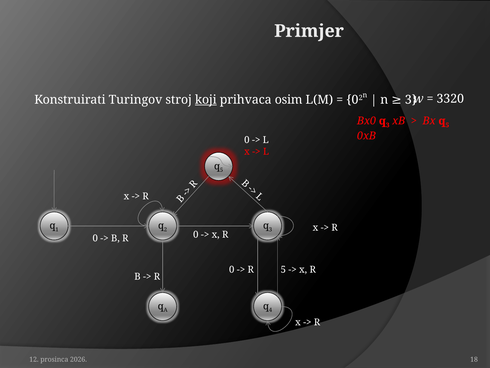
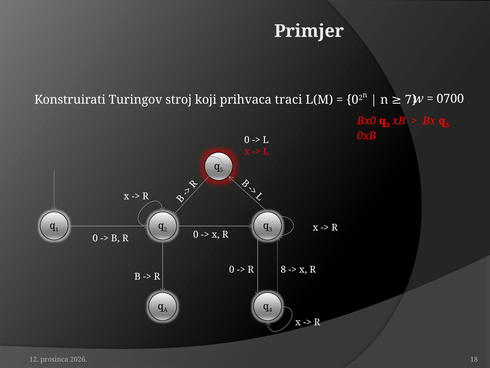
3320: 3320 -> 0700
koji underline: present -> none
osim: osim -> traci
n 3: 3 -> 7
R 5: 5 -> 8
